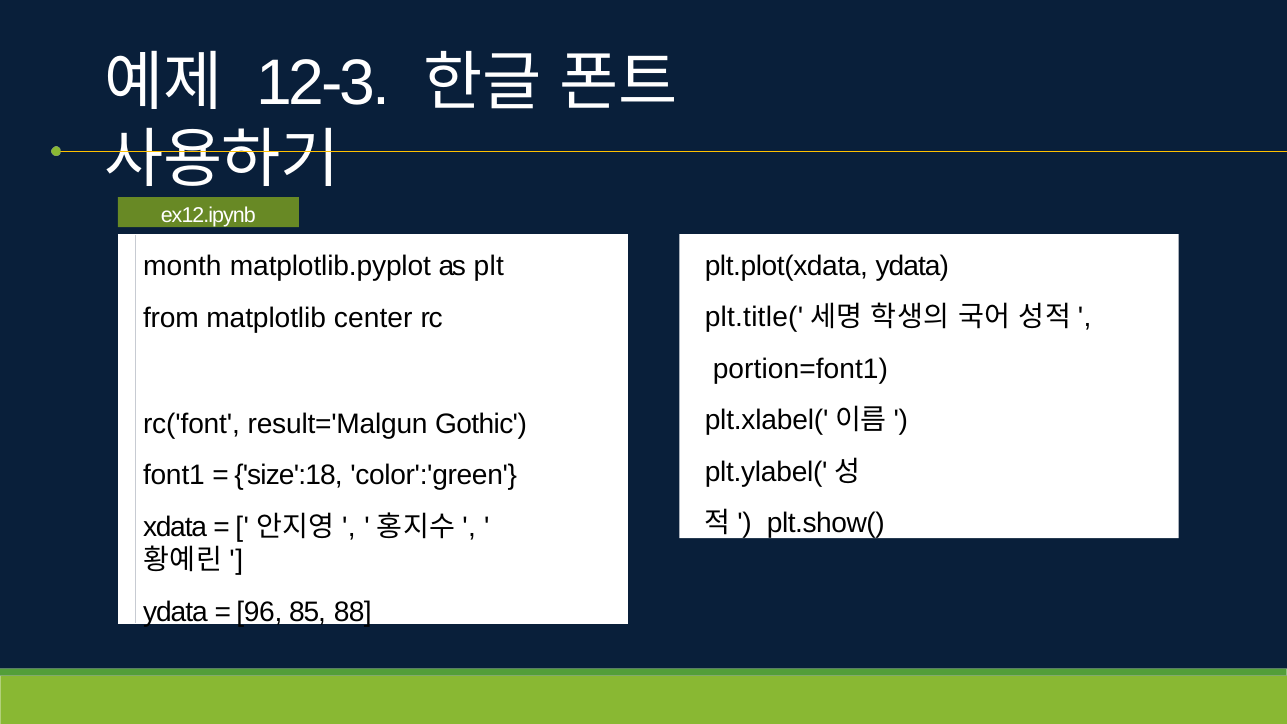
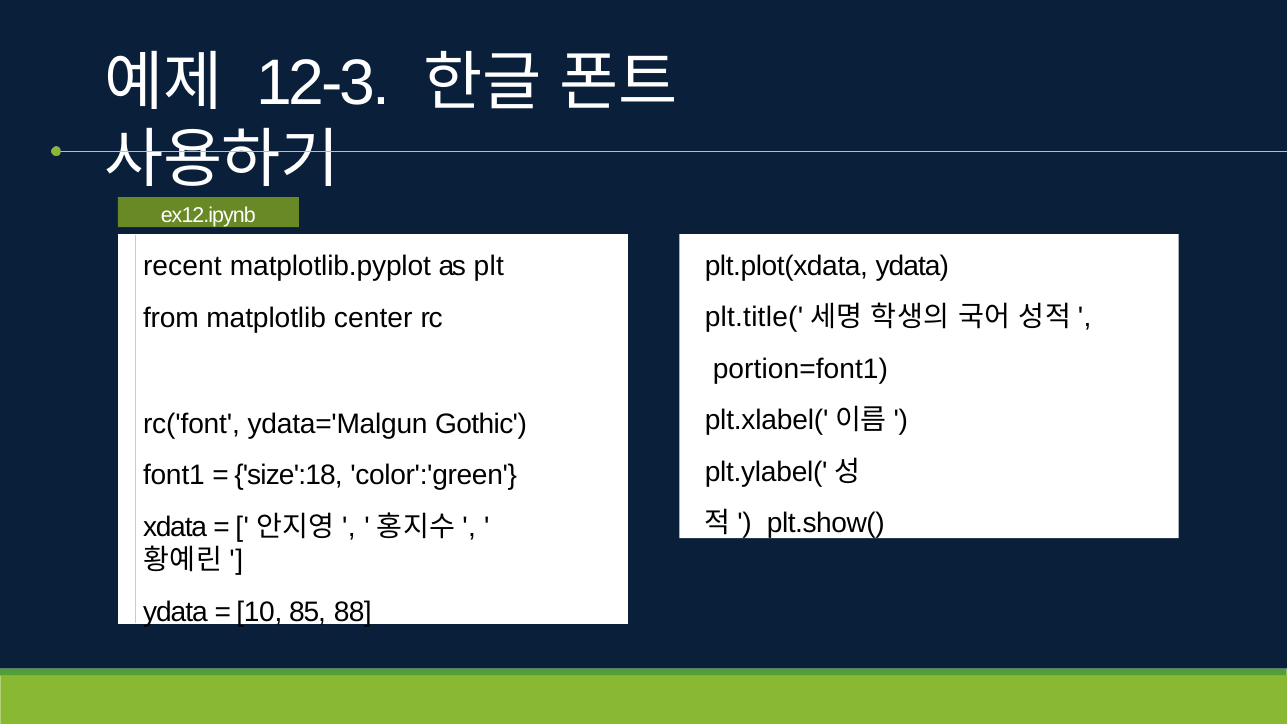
month: month -> recent
result='Malgun: result='Malgun -> ydata='Malgun
96: 96 -> 10
